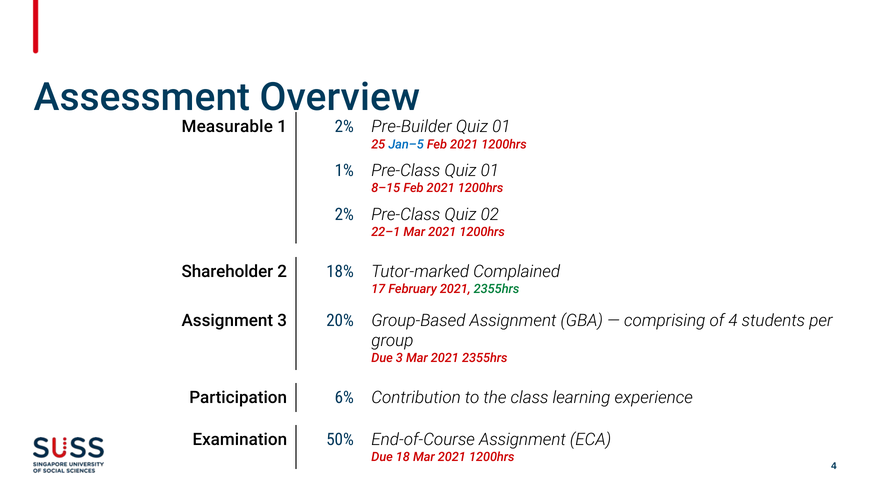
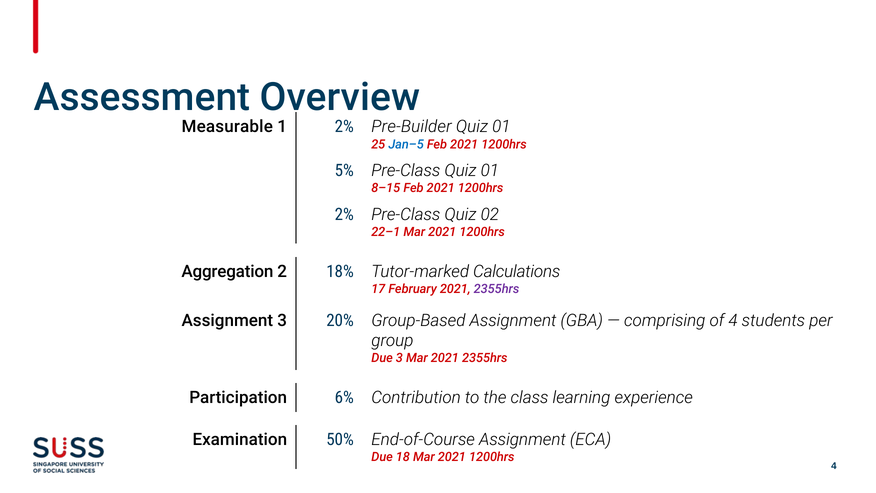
1%: 1% -> 5%
Shareholder: Shareholder -> Aggregation
Complained: Complained -> Calculations
2355hrs at (497, 289) colour: green -> purple
